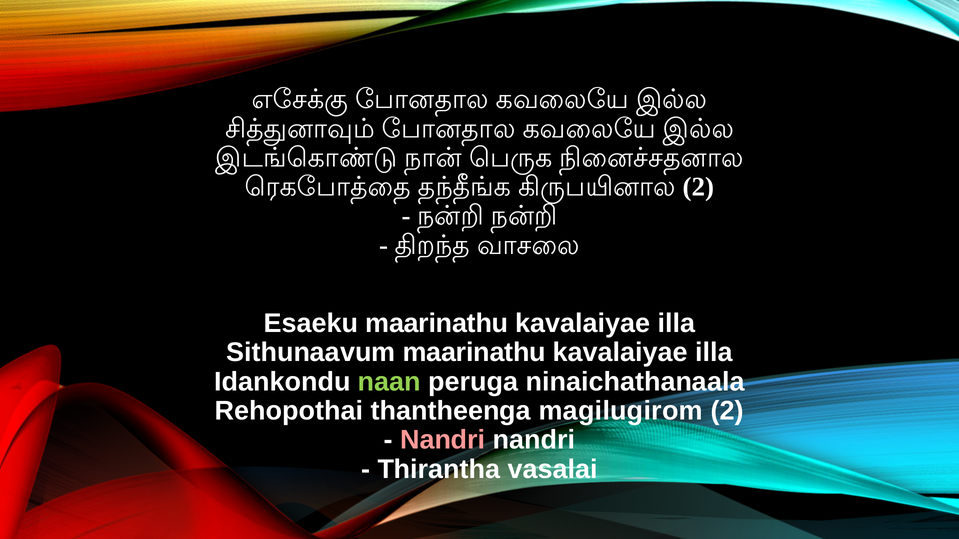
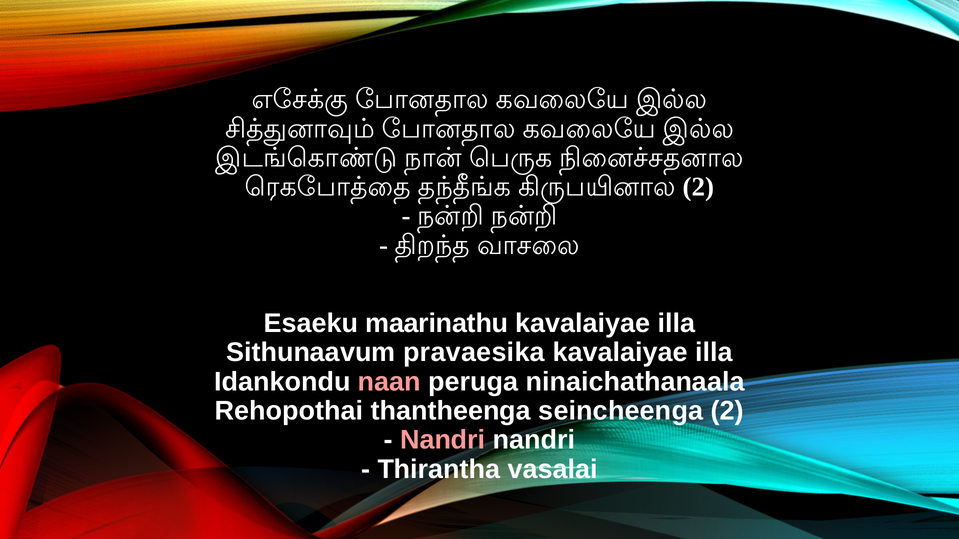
Sithunaavum maarinathu: maarinathu -> pravaesika
naan colour: light green -> pink
magilugirom: magilugirom -> seincheenga
